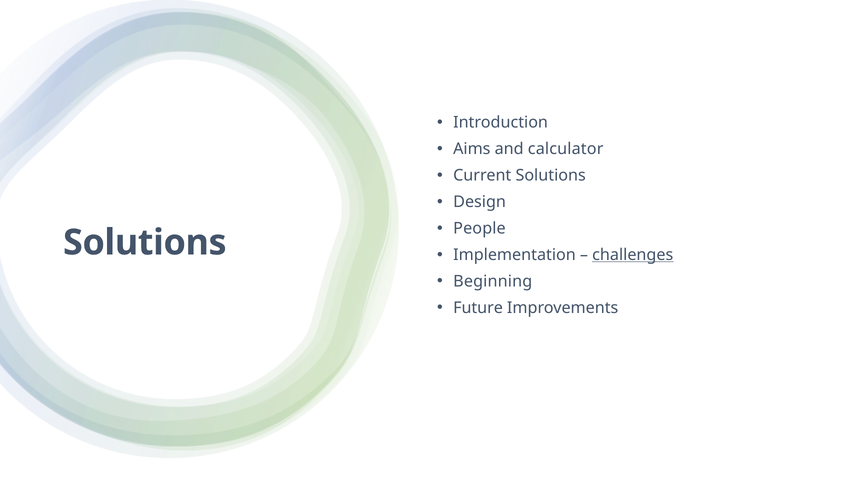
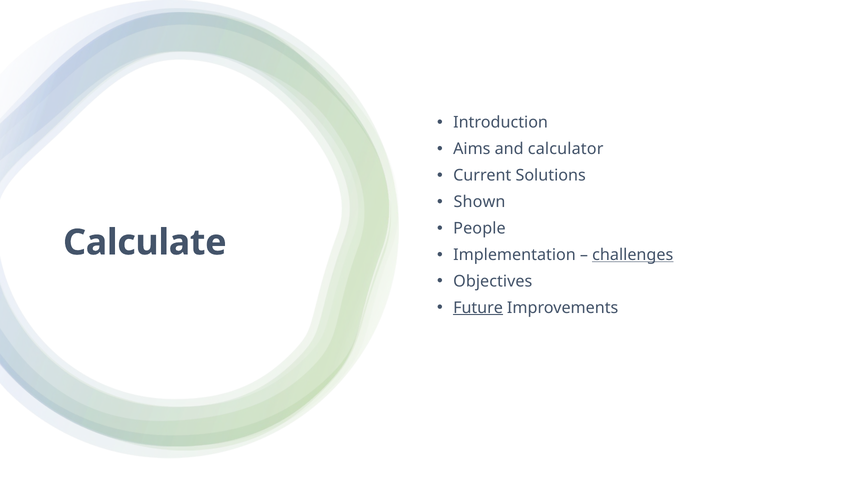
Design: Design -> Shown
Solutions at (145, 243): Solutions -> Calculate
Beginning: Beginning -> Objectives
Future underline: none -> present
